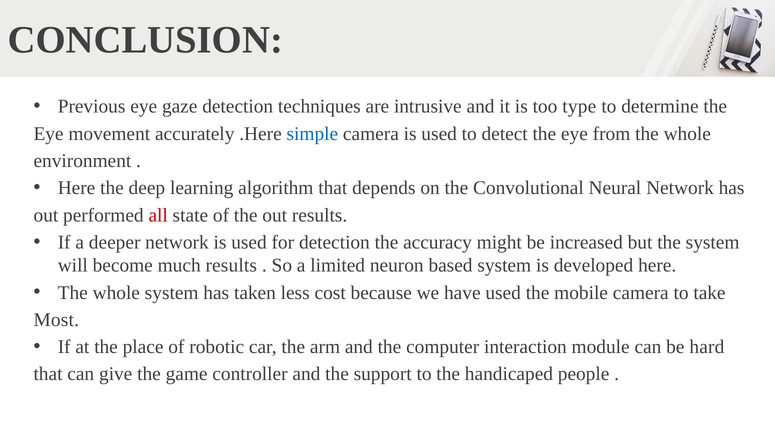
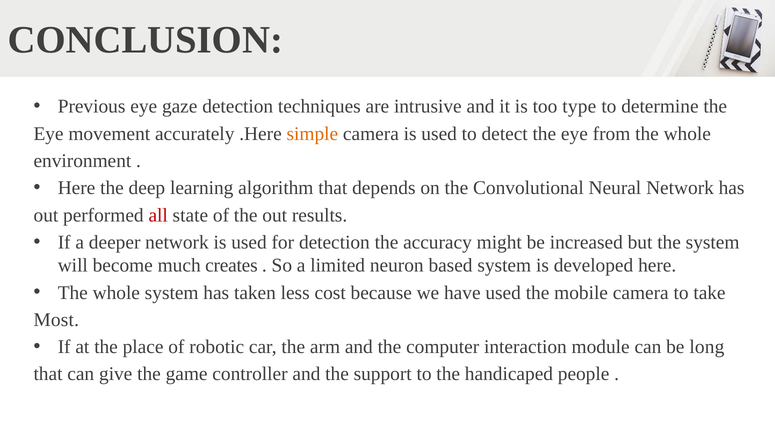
simple colour: blue -> orange
much results: results -> creates
hard: hard -> long
